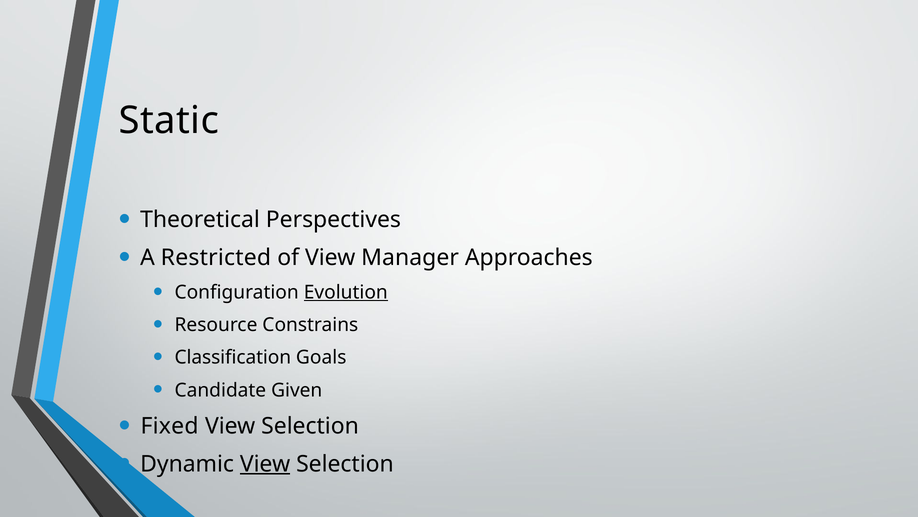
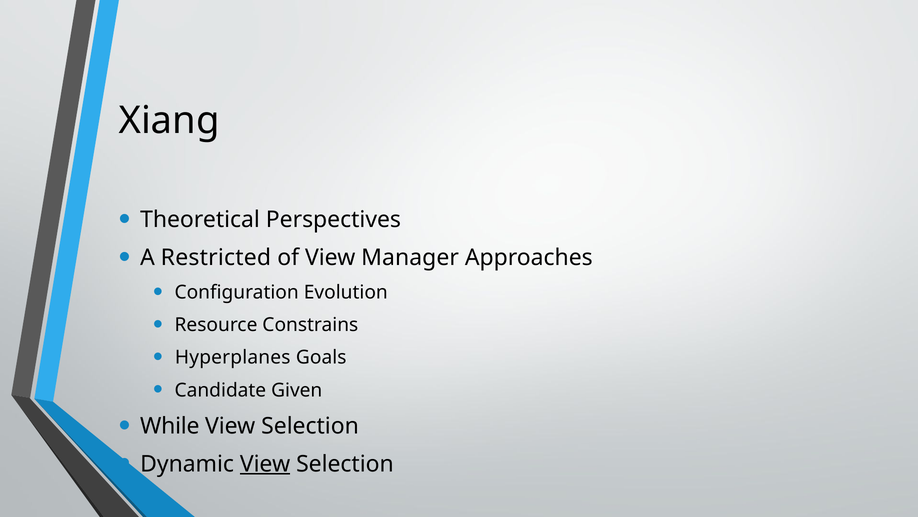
Static: Static -> Xiang
Evolution underline: present -> none
Classification: Classification -> Hyperplanes
Fixed: Fixed -> While
